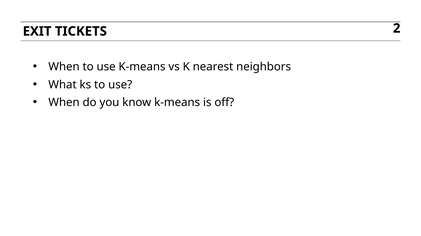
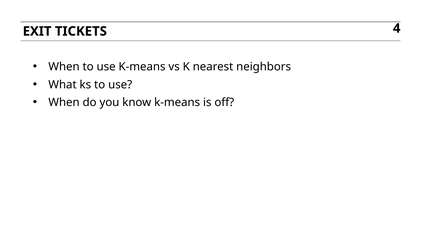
2: 2 -> 4
